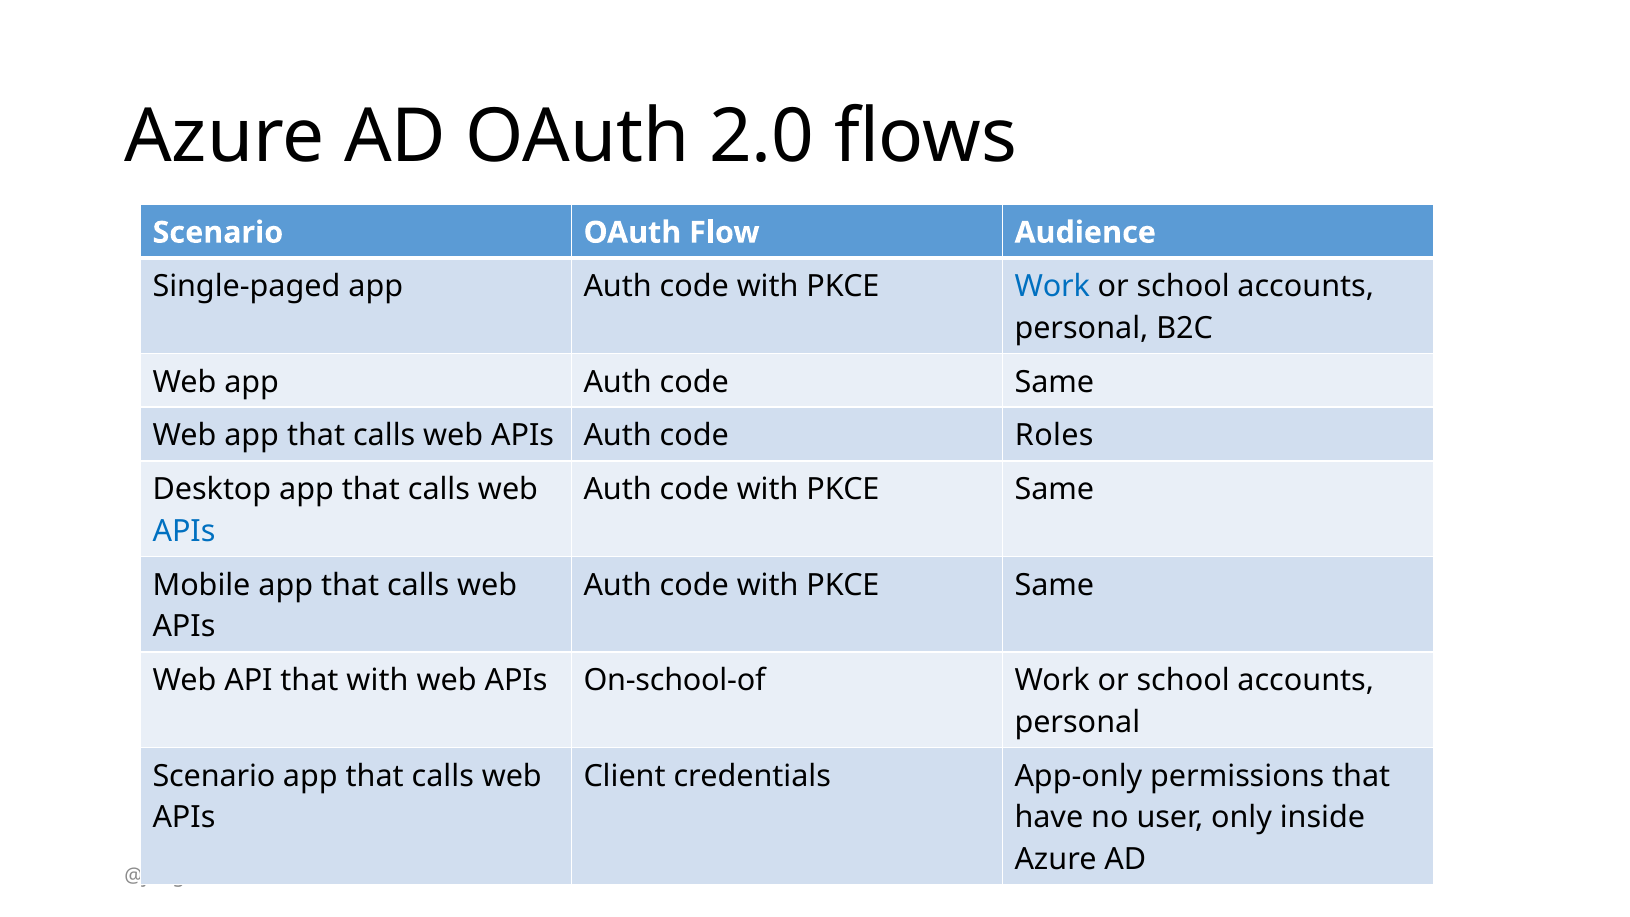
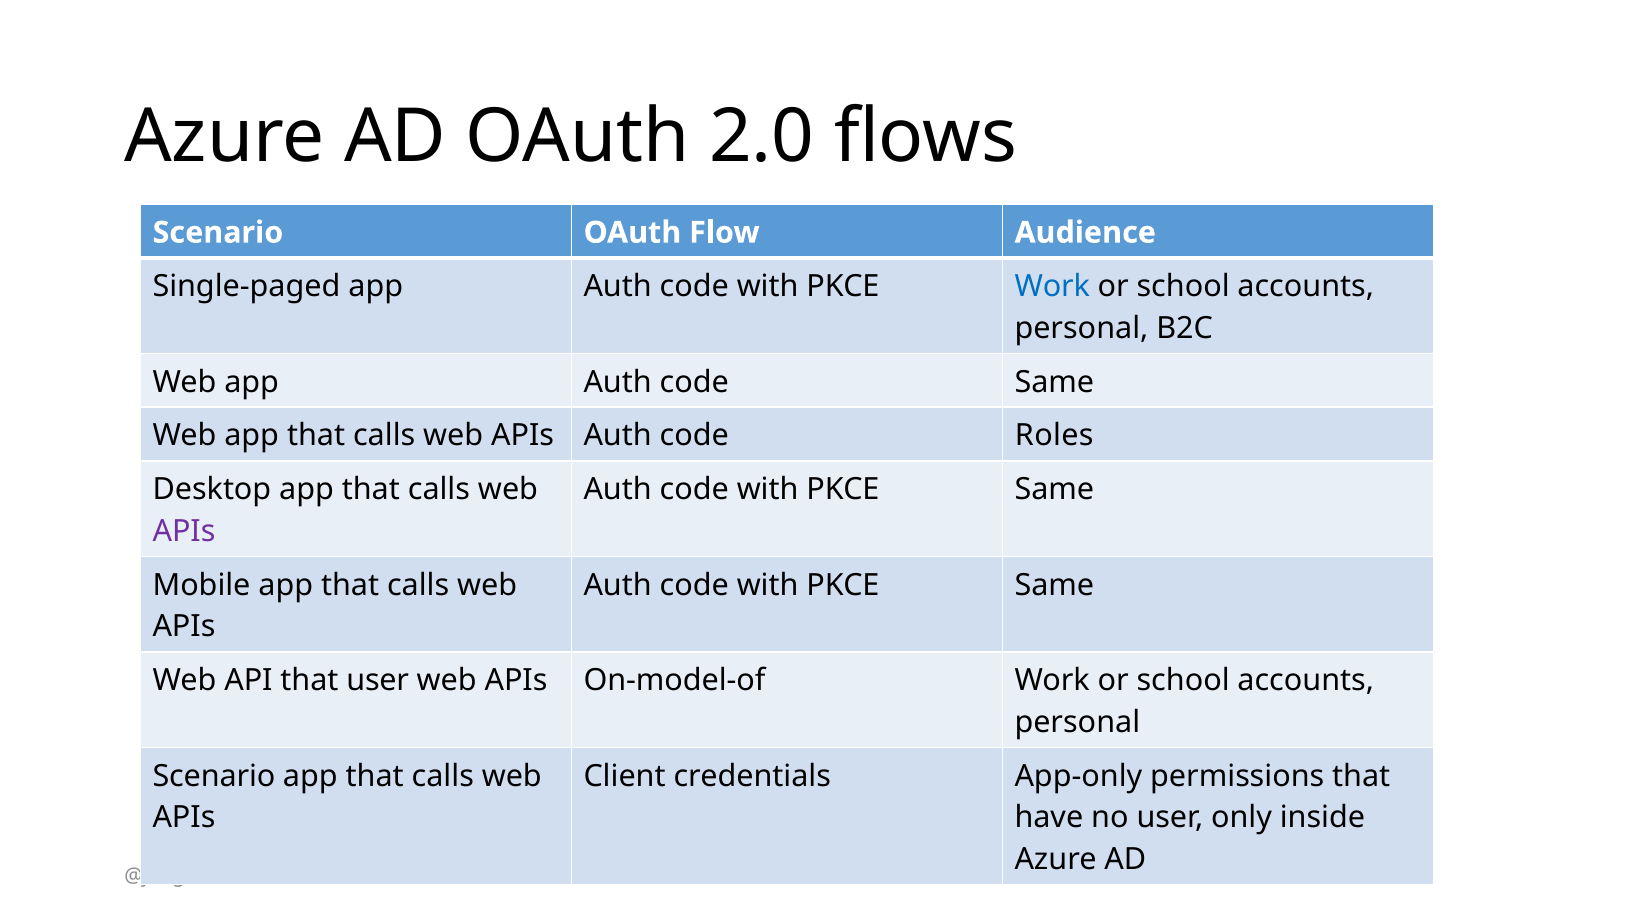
APIs at (184, 531) colour: blue -> purple
that with: with -> user
On-school-of: On-school-of -> On-model-of
